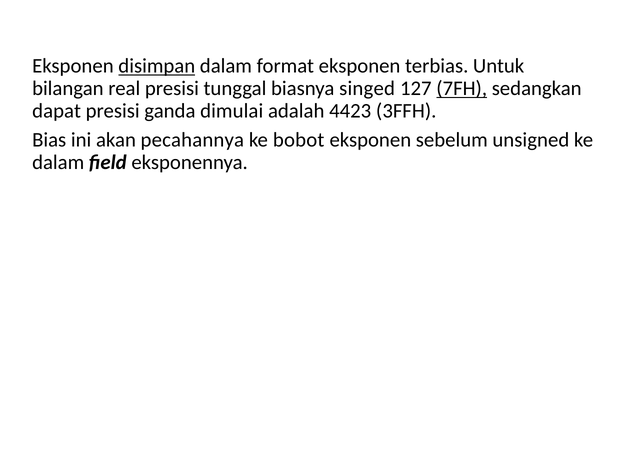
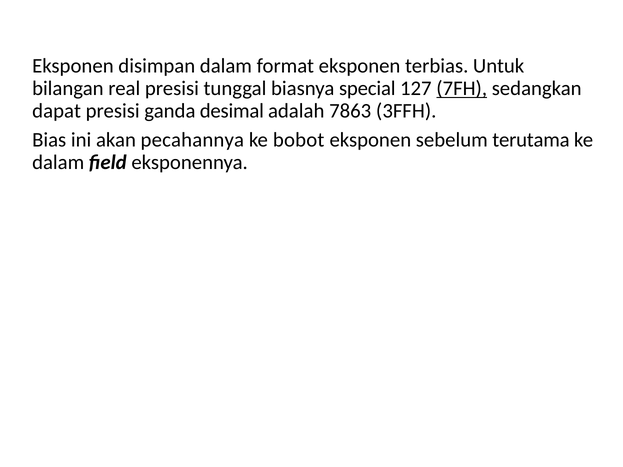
disimpan underline: present -> none
singed: singed -> special
dimulai: dimulai -> desimal
4423: 4423 -> 7863
unsigned: unsigned -> terutama
